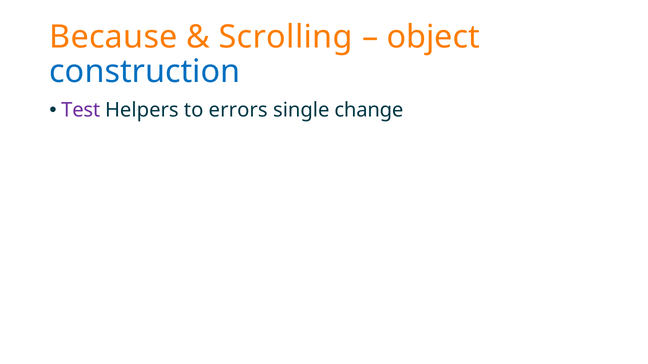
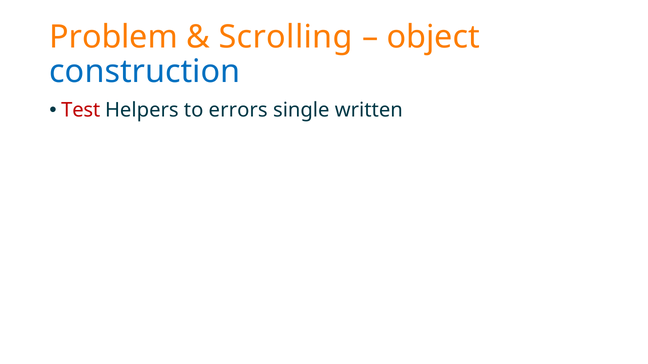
Because: Because -> Problem
Test colour: purple -> red
change: change -> written
